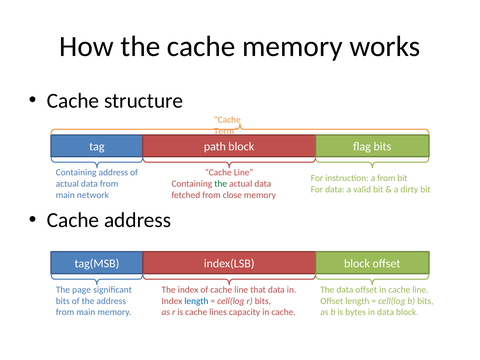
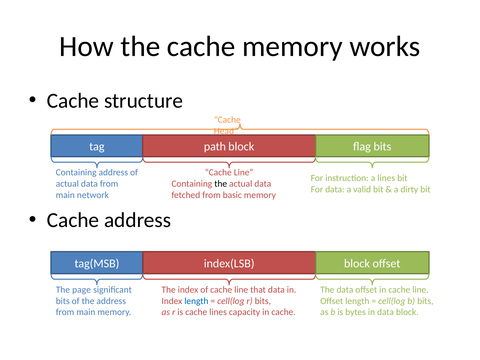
Term: Term -> Head
a from: from -> lines
the at (221, 184) colour: green -> black
close: close -> basic
